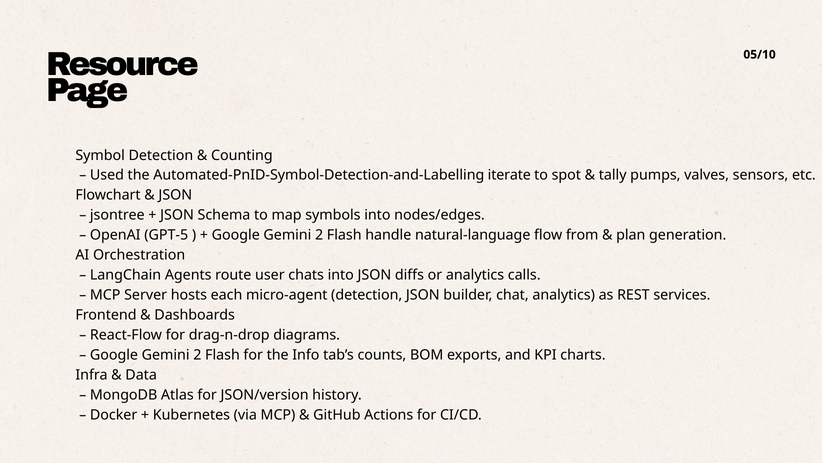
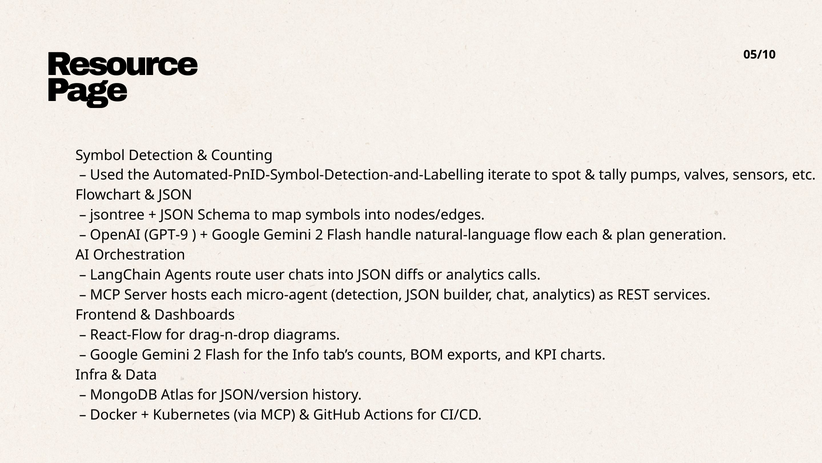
GPT‑5: GPT‑5 -> GPT‑9
flow from: from -> each
